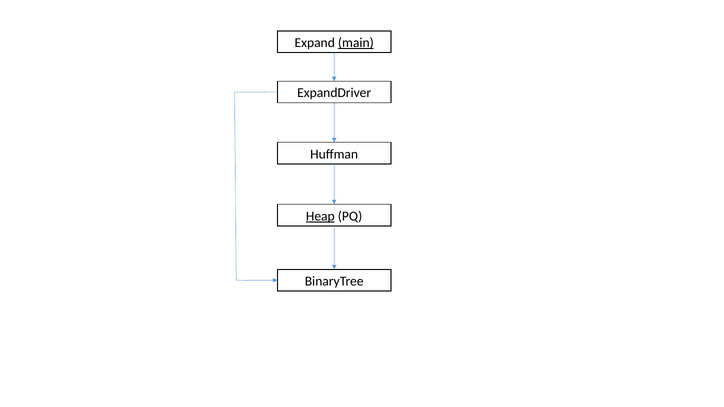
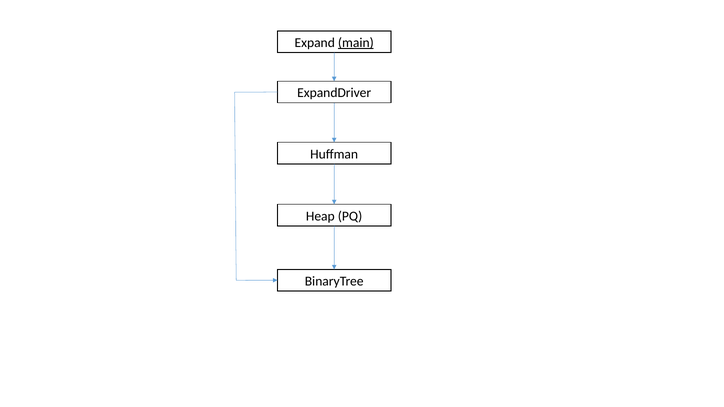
Heap underline: present -> none
